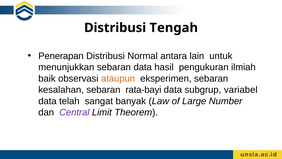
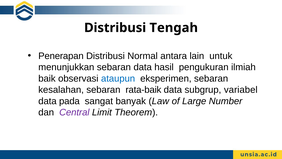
ataupun colour: orange -> blue
rata-bayi: rata-bayi -> rata-baik
telah: telah -> pada
